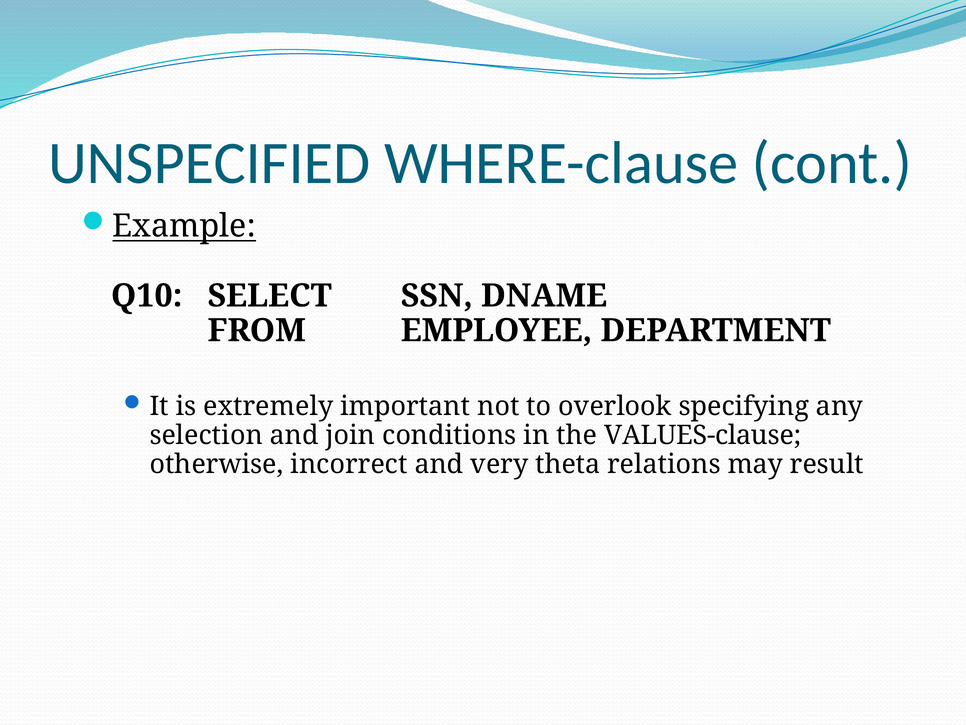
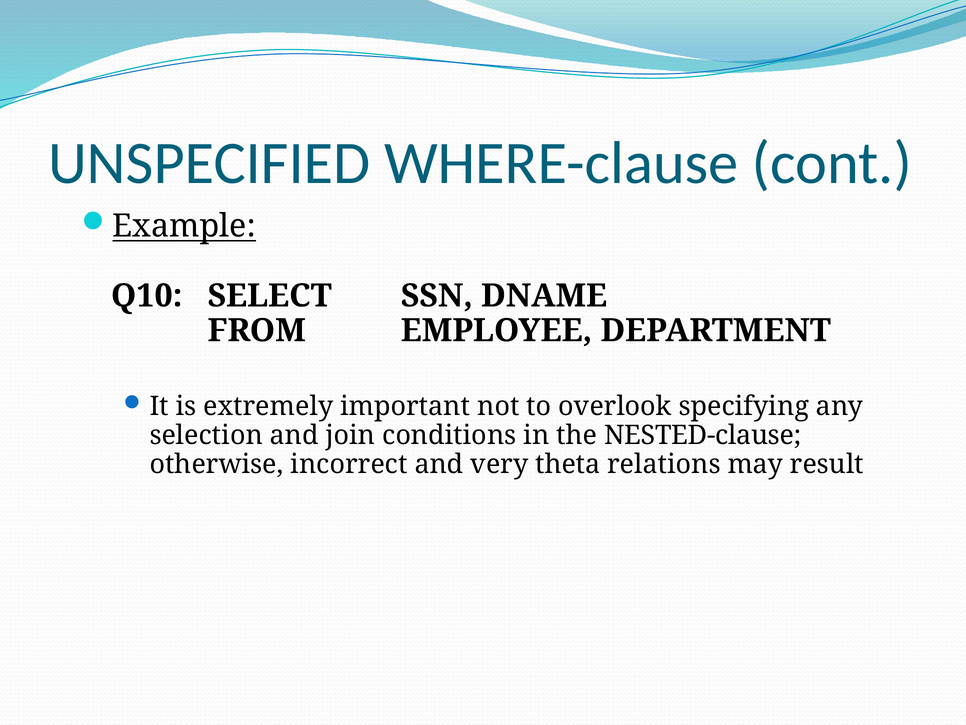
VALUES-clause: VALUES-clause -> NESTED-clause
